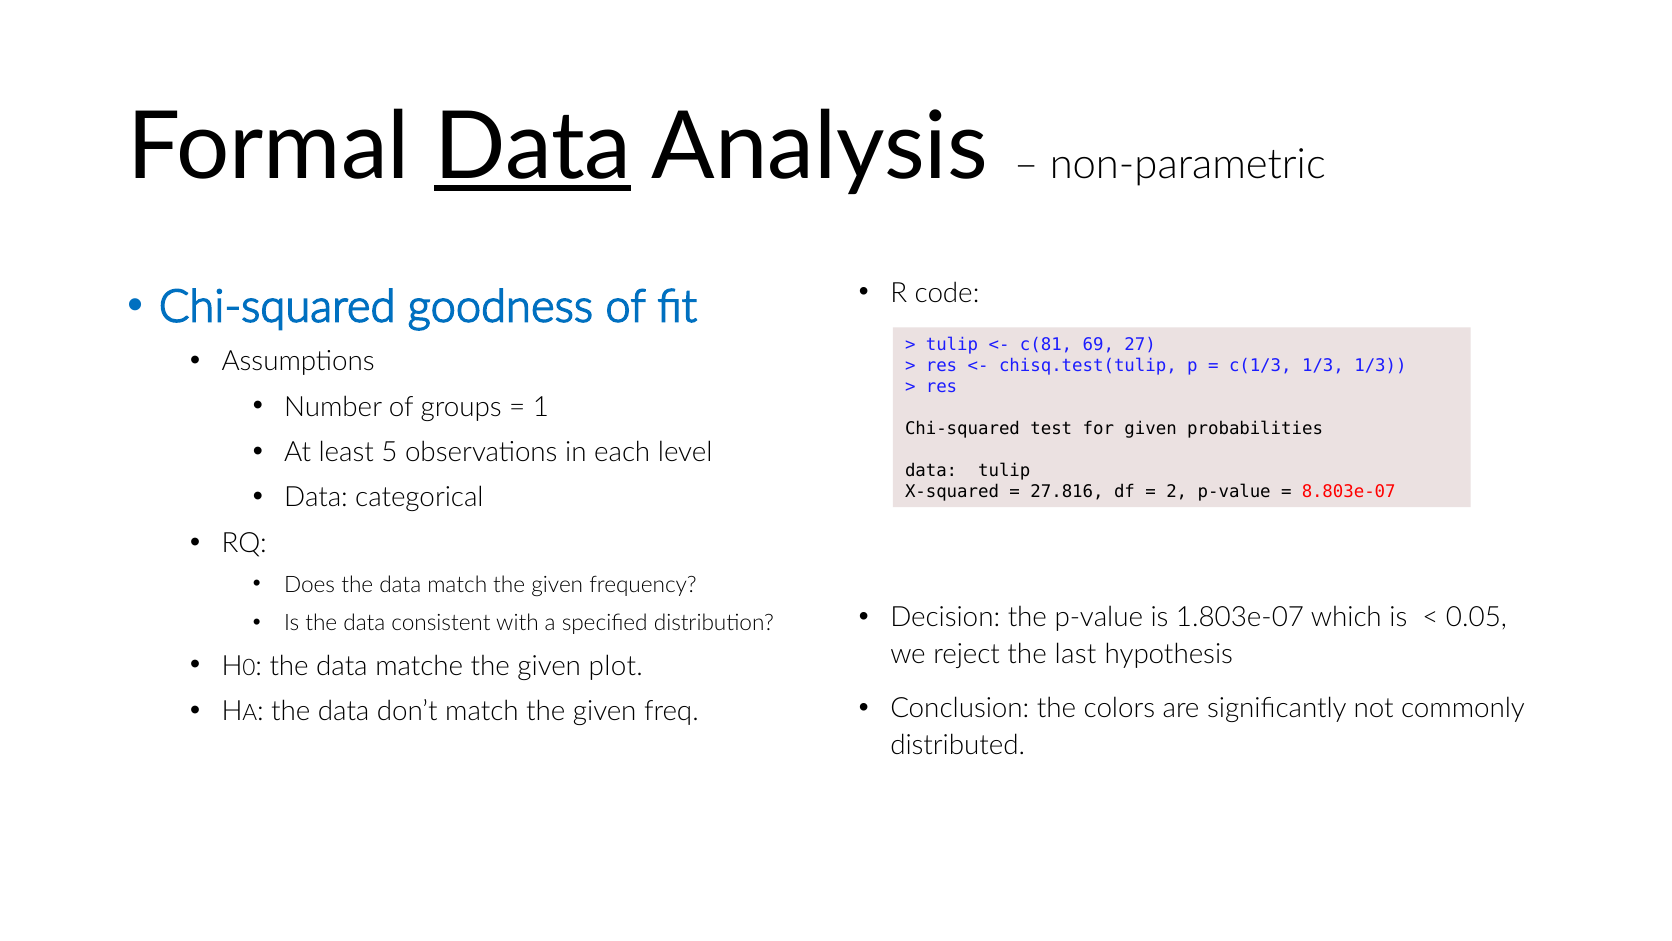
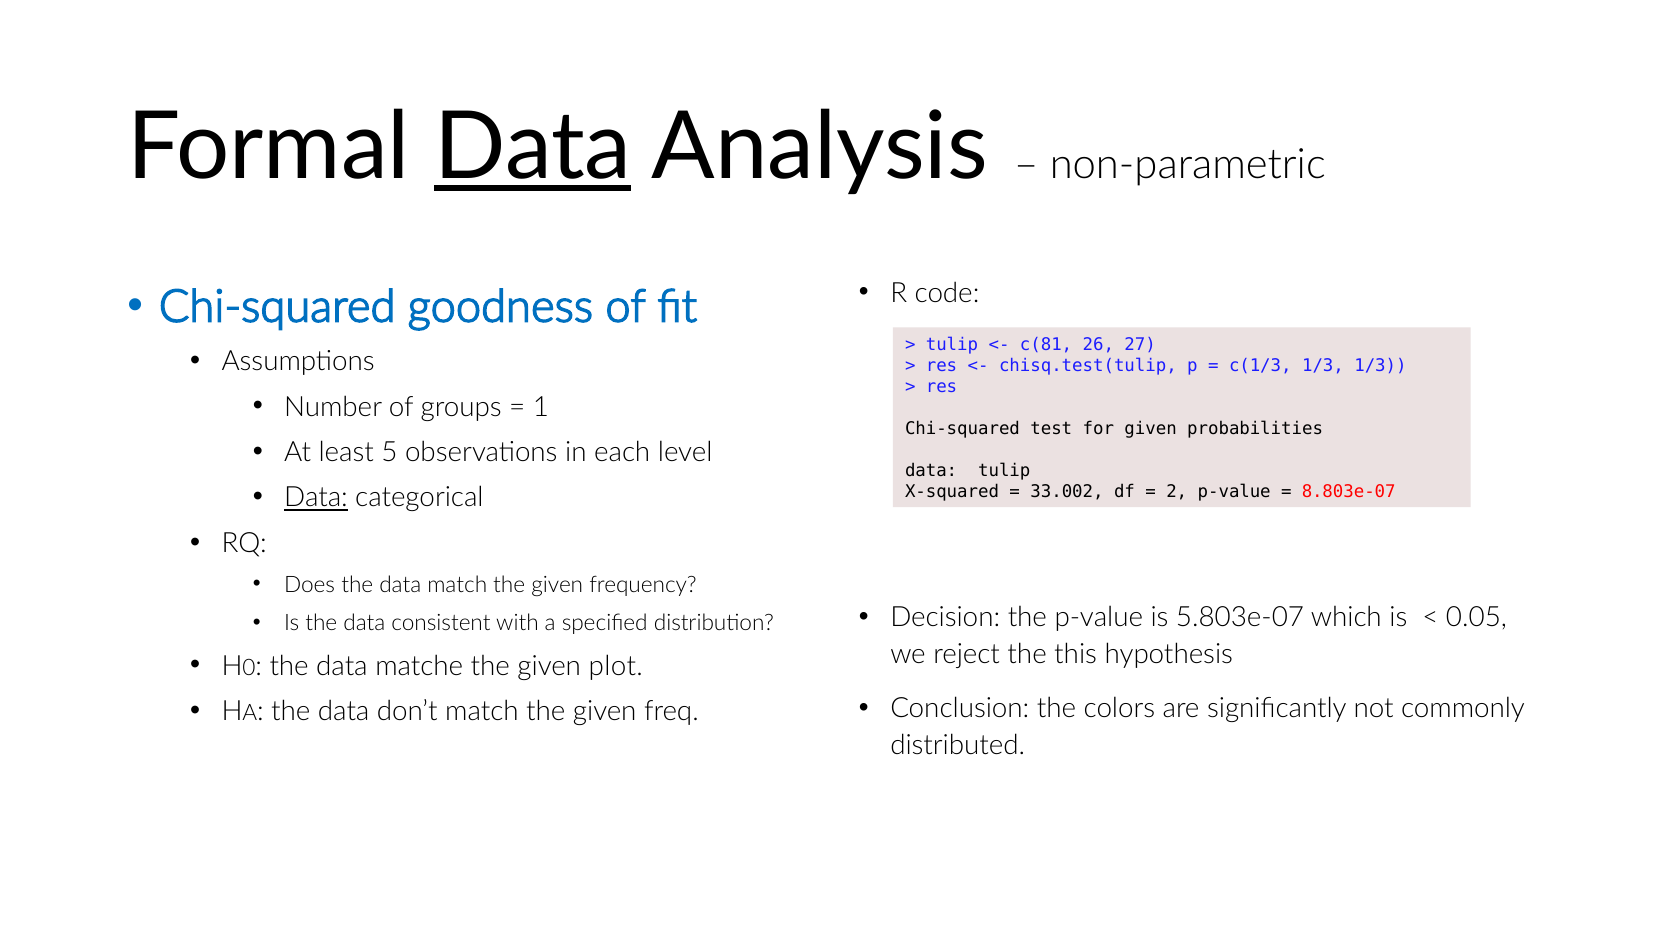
69: 69 -> 26
Data at (316, 497) underline: none -> present
27.816: 27.816 -> 33.002
1.803e-07: 1.803e-07 -> 5.803e-07
last: last -> this
